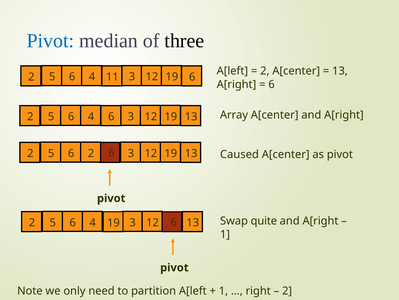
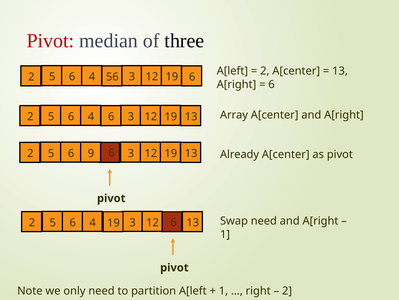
Pivot at (50, 41) colour: blue -> red
11: 11 -> 56
6 2: 2 -> 9
Caused: Caused -> Already
Swap quite: quite -> need
